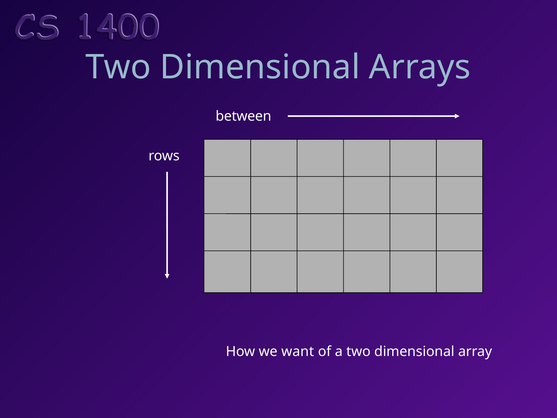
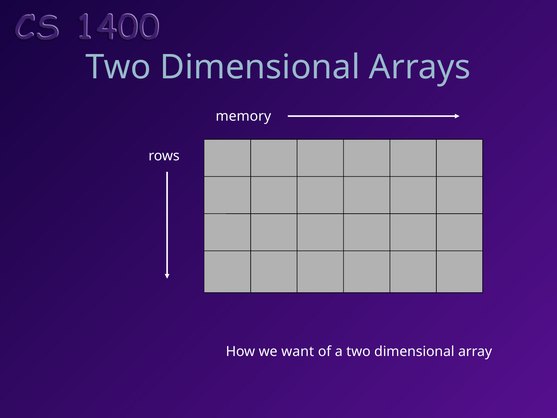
between: between -> memory
